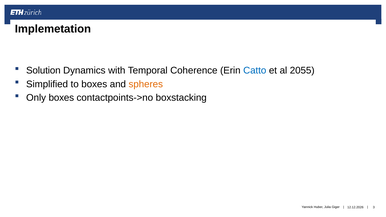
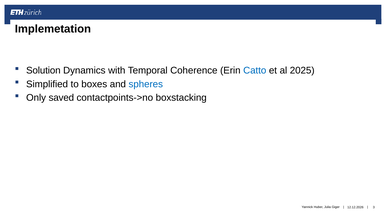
2055: 2055 -> 2025
spheres colour: orange -> blue
Only boxes: boxes -> saved
